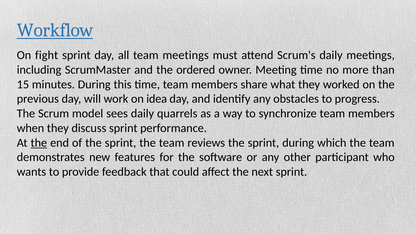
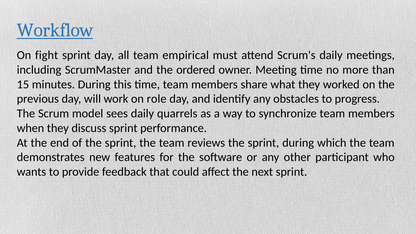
team meetings: meetings -> empirical
idea: idea -> role
the at (39, 143) underline: present -> none
